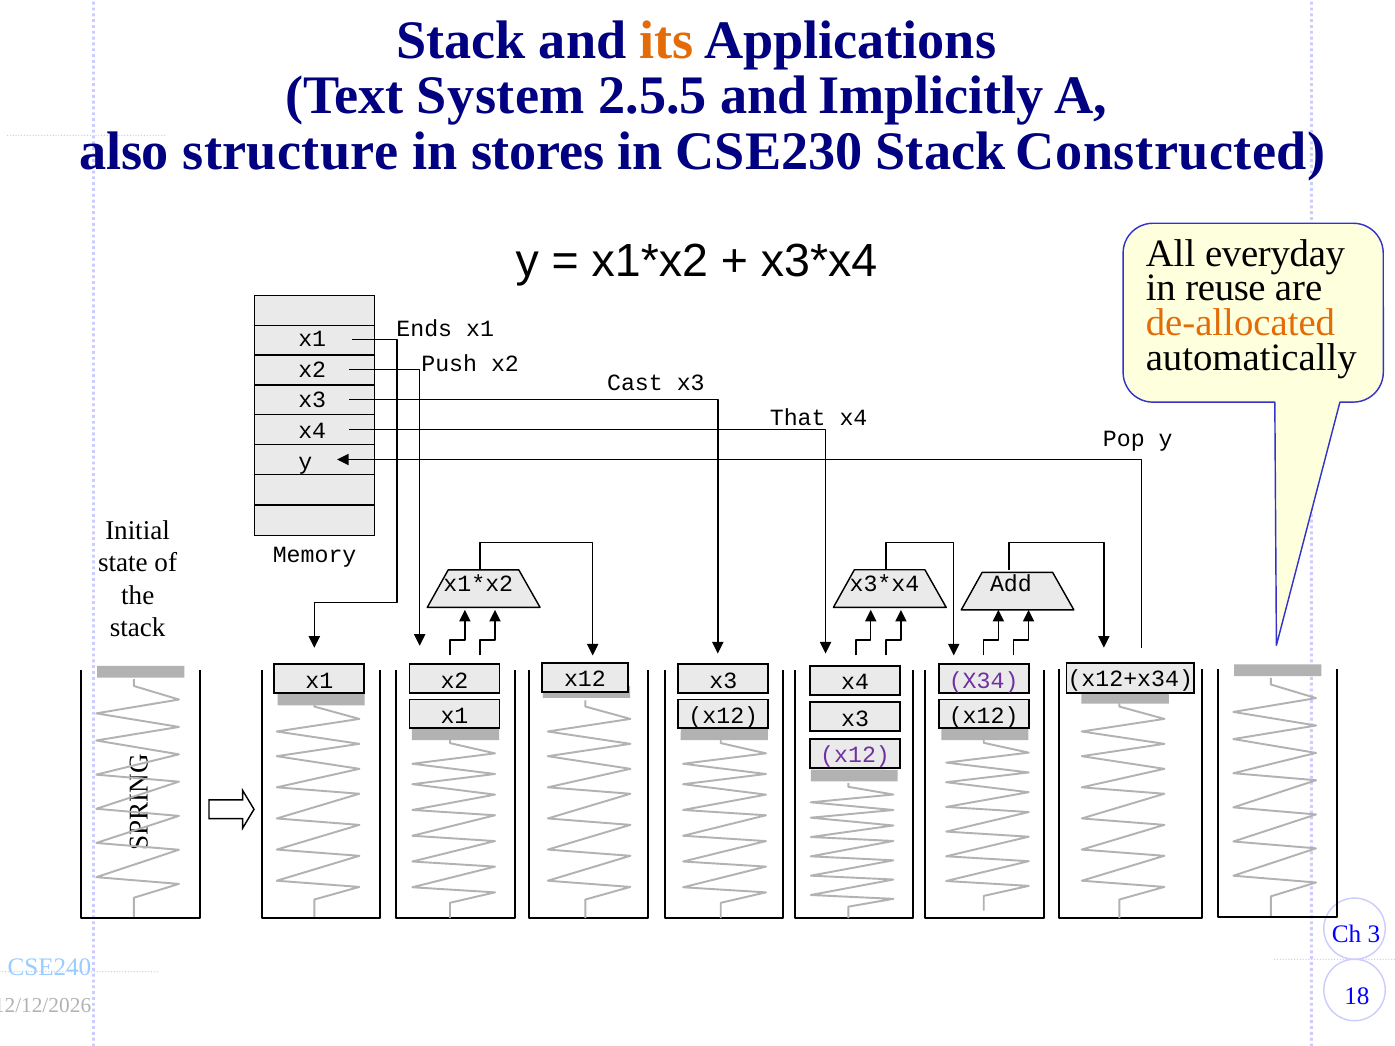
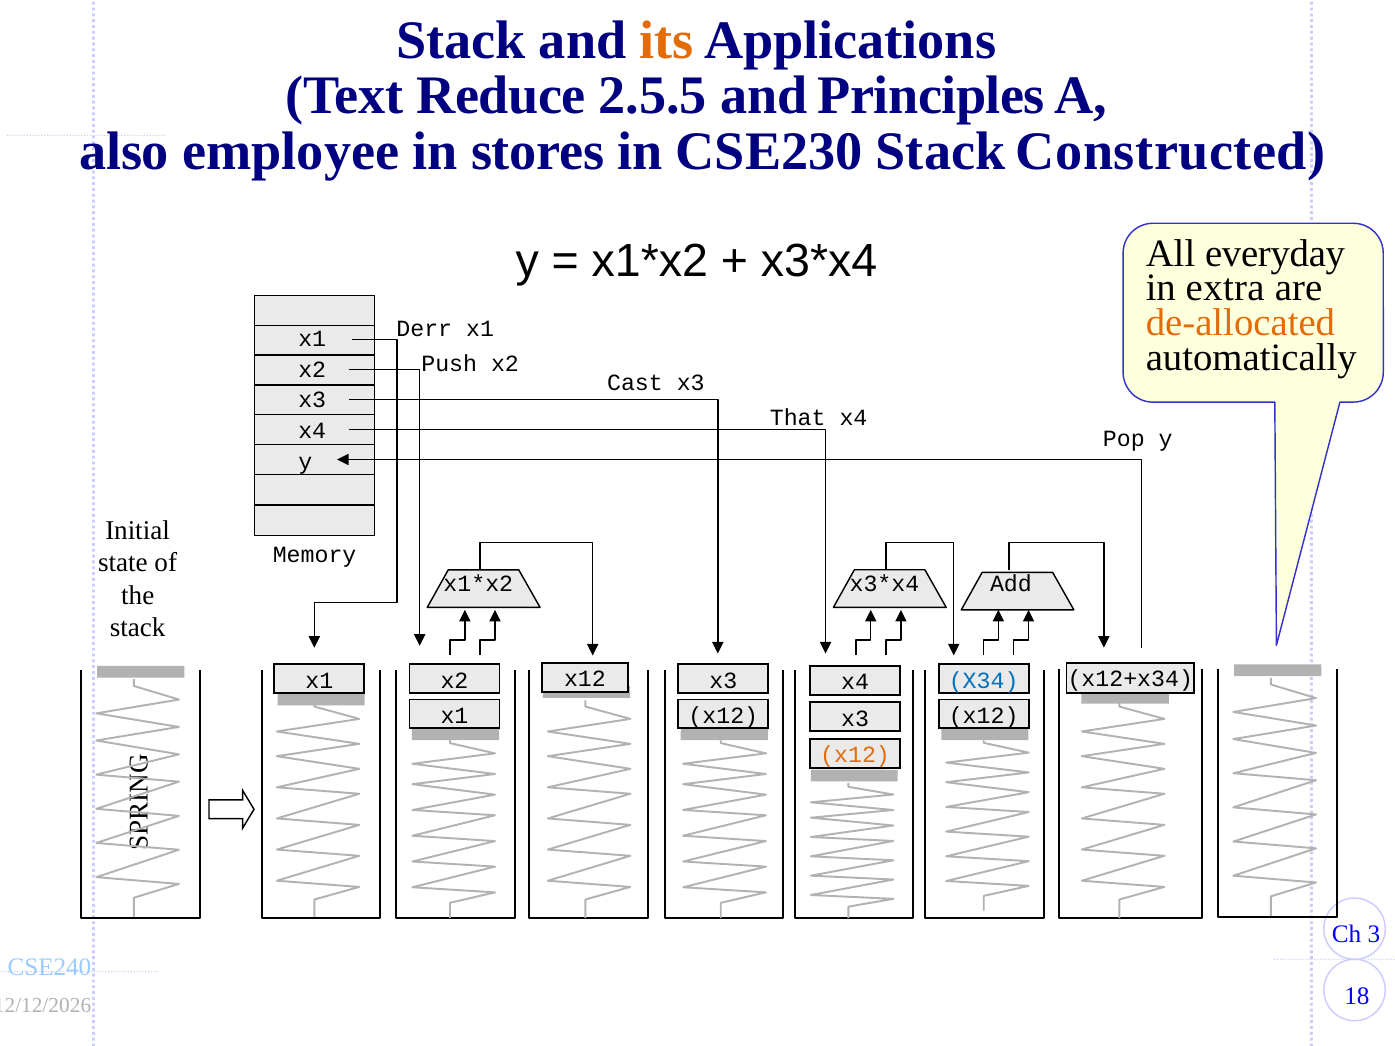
System: System -> Reduce
Implicitly: Implicitly -> Principles
structure: structure -> employee
reuse: reuse -> extra
Ends: Ends -> Derr
X34 colour: purple -> blue
x12 at (855, 755) colour: purple -> orange
